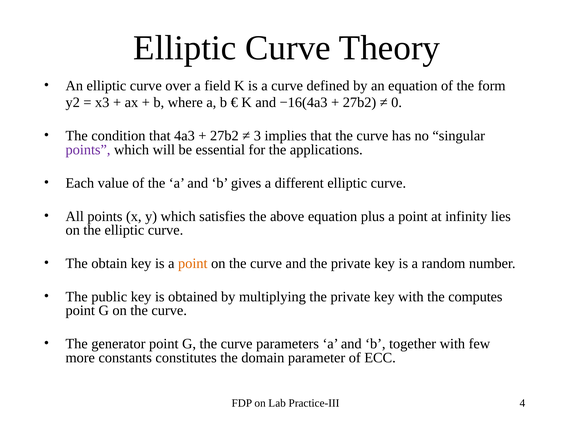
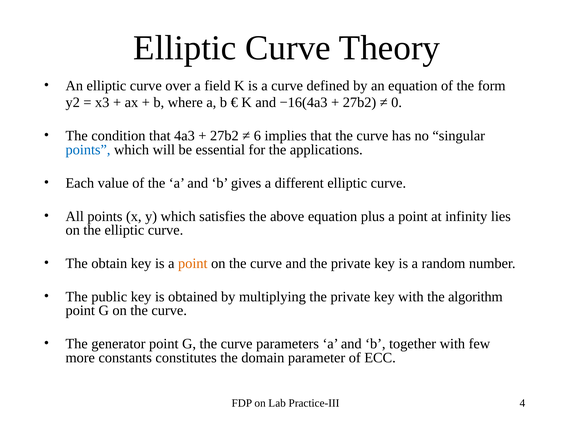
3: 3 -> 6
points at (88, 149) colour: purple -> blue
computes: computes -> algorithm
